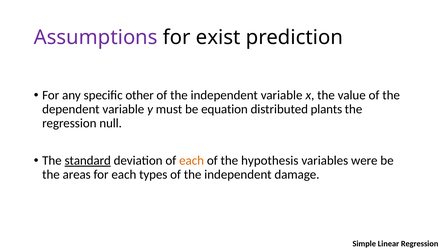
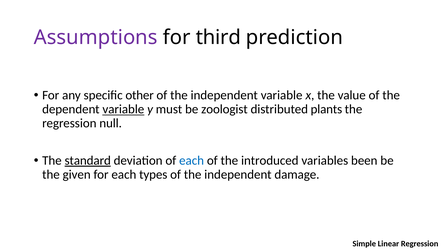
exist: exist -> third
variable at (123, 109) underline: none -> present
equation: equation -> zoologist
each at (192, 160) colour: orange -> blue
hypothesis: hypothesis -> introduced
were: were -> been
areas: areas -> given
